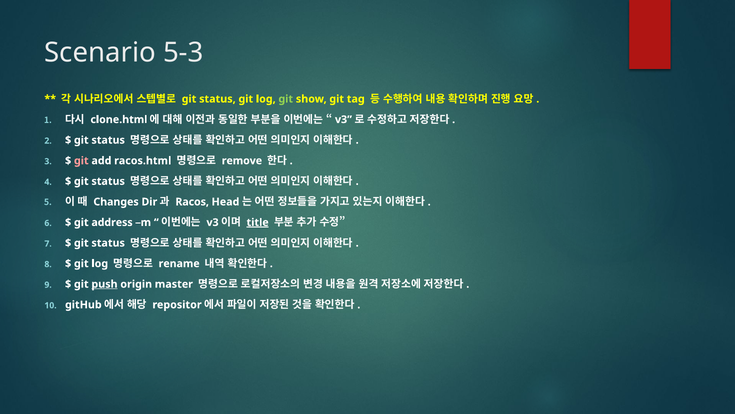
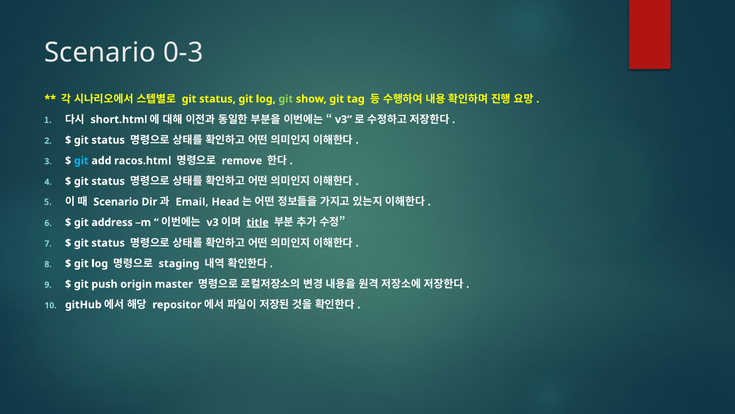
5-3: 5-3 -> 0-3
clone.html: clone.html -> short.html
git at (81, 160) colour: pink -> light blue
Changes at (116, 202): Changes -> Scenario
Racos: Racos -> Email
rename: rename -> staging
push underline: present -> none
